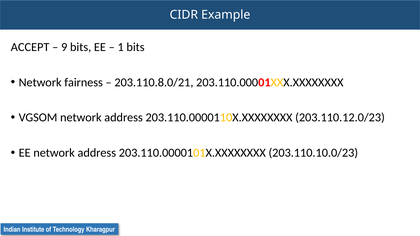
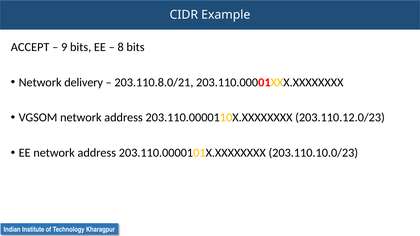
1: 1 -> 8
fairness: fairness -> delivery
